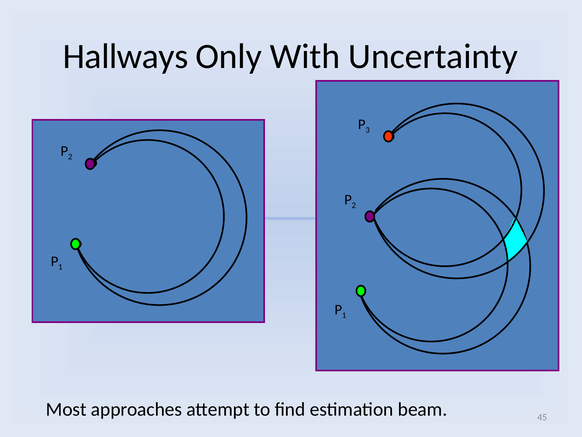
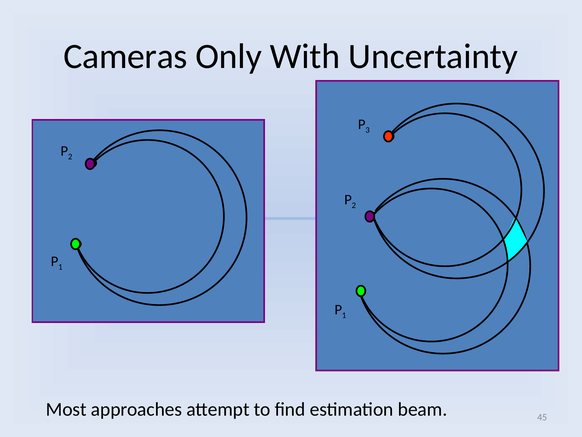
Hallways: Hallways -> Cameras
